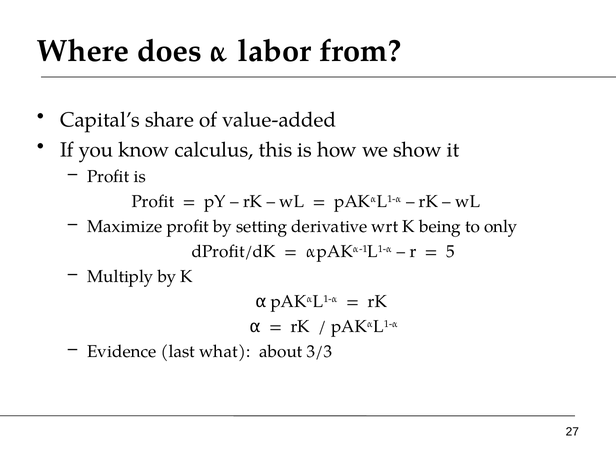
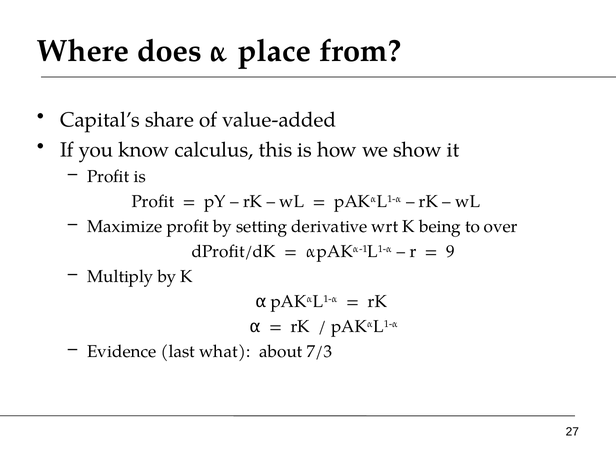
labor: labor -> place
only: only -> over
5: 5 -> 9
3/3: 3/3 -> 7/3
